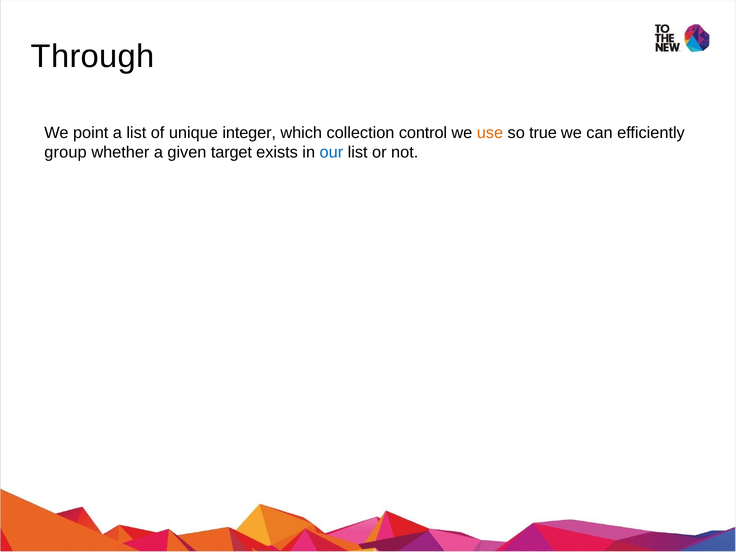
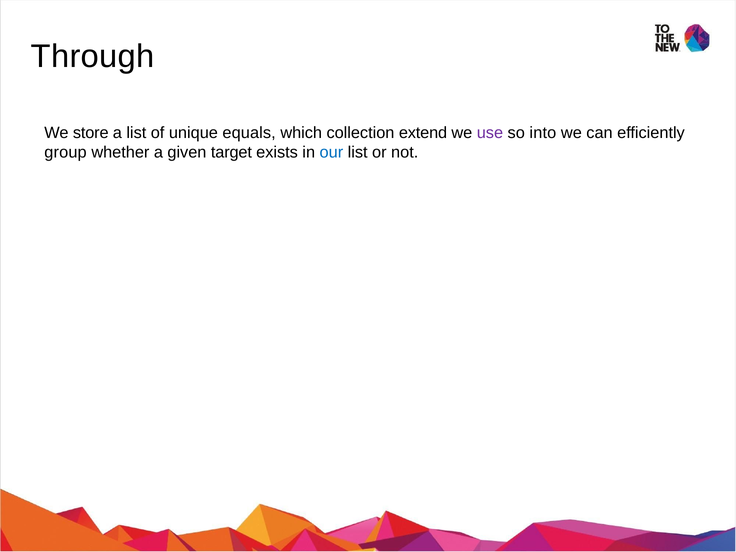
point: point -> store
integer: integer -> equals
control: control -> extend
use colour: orange -> purple
true: true -> into
